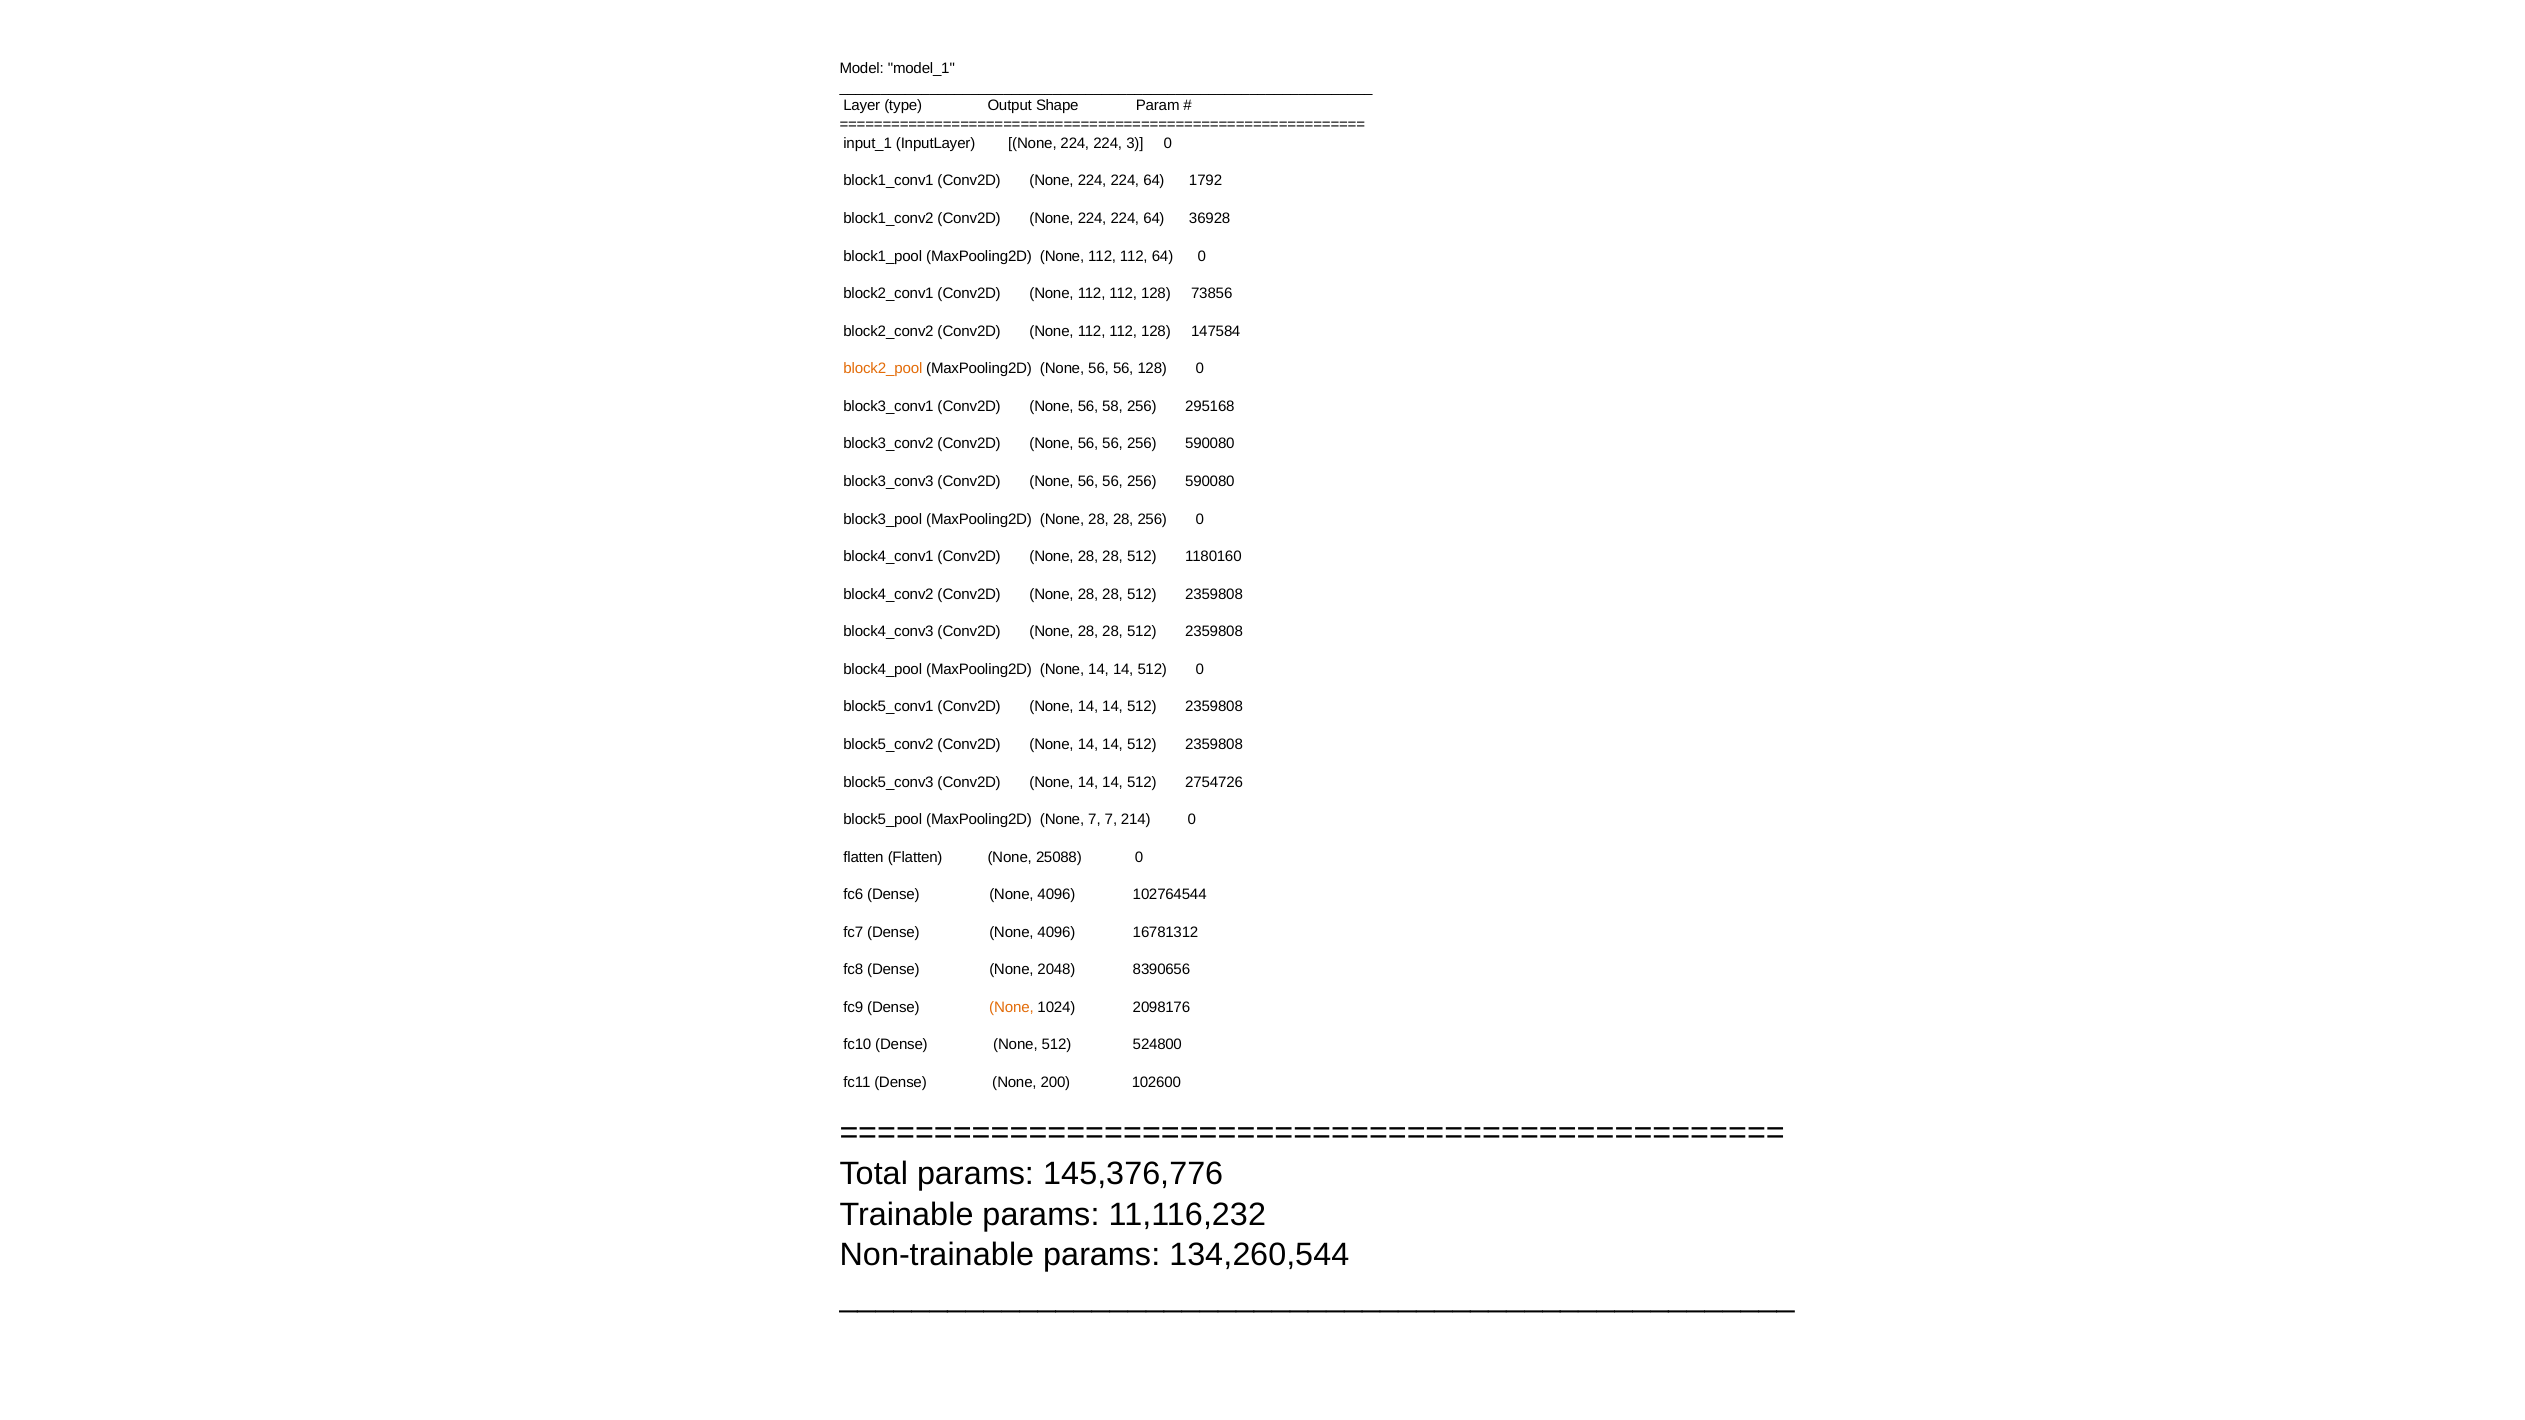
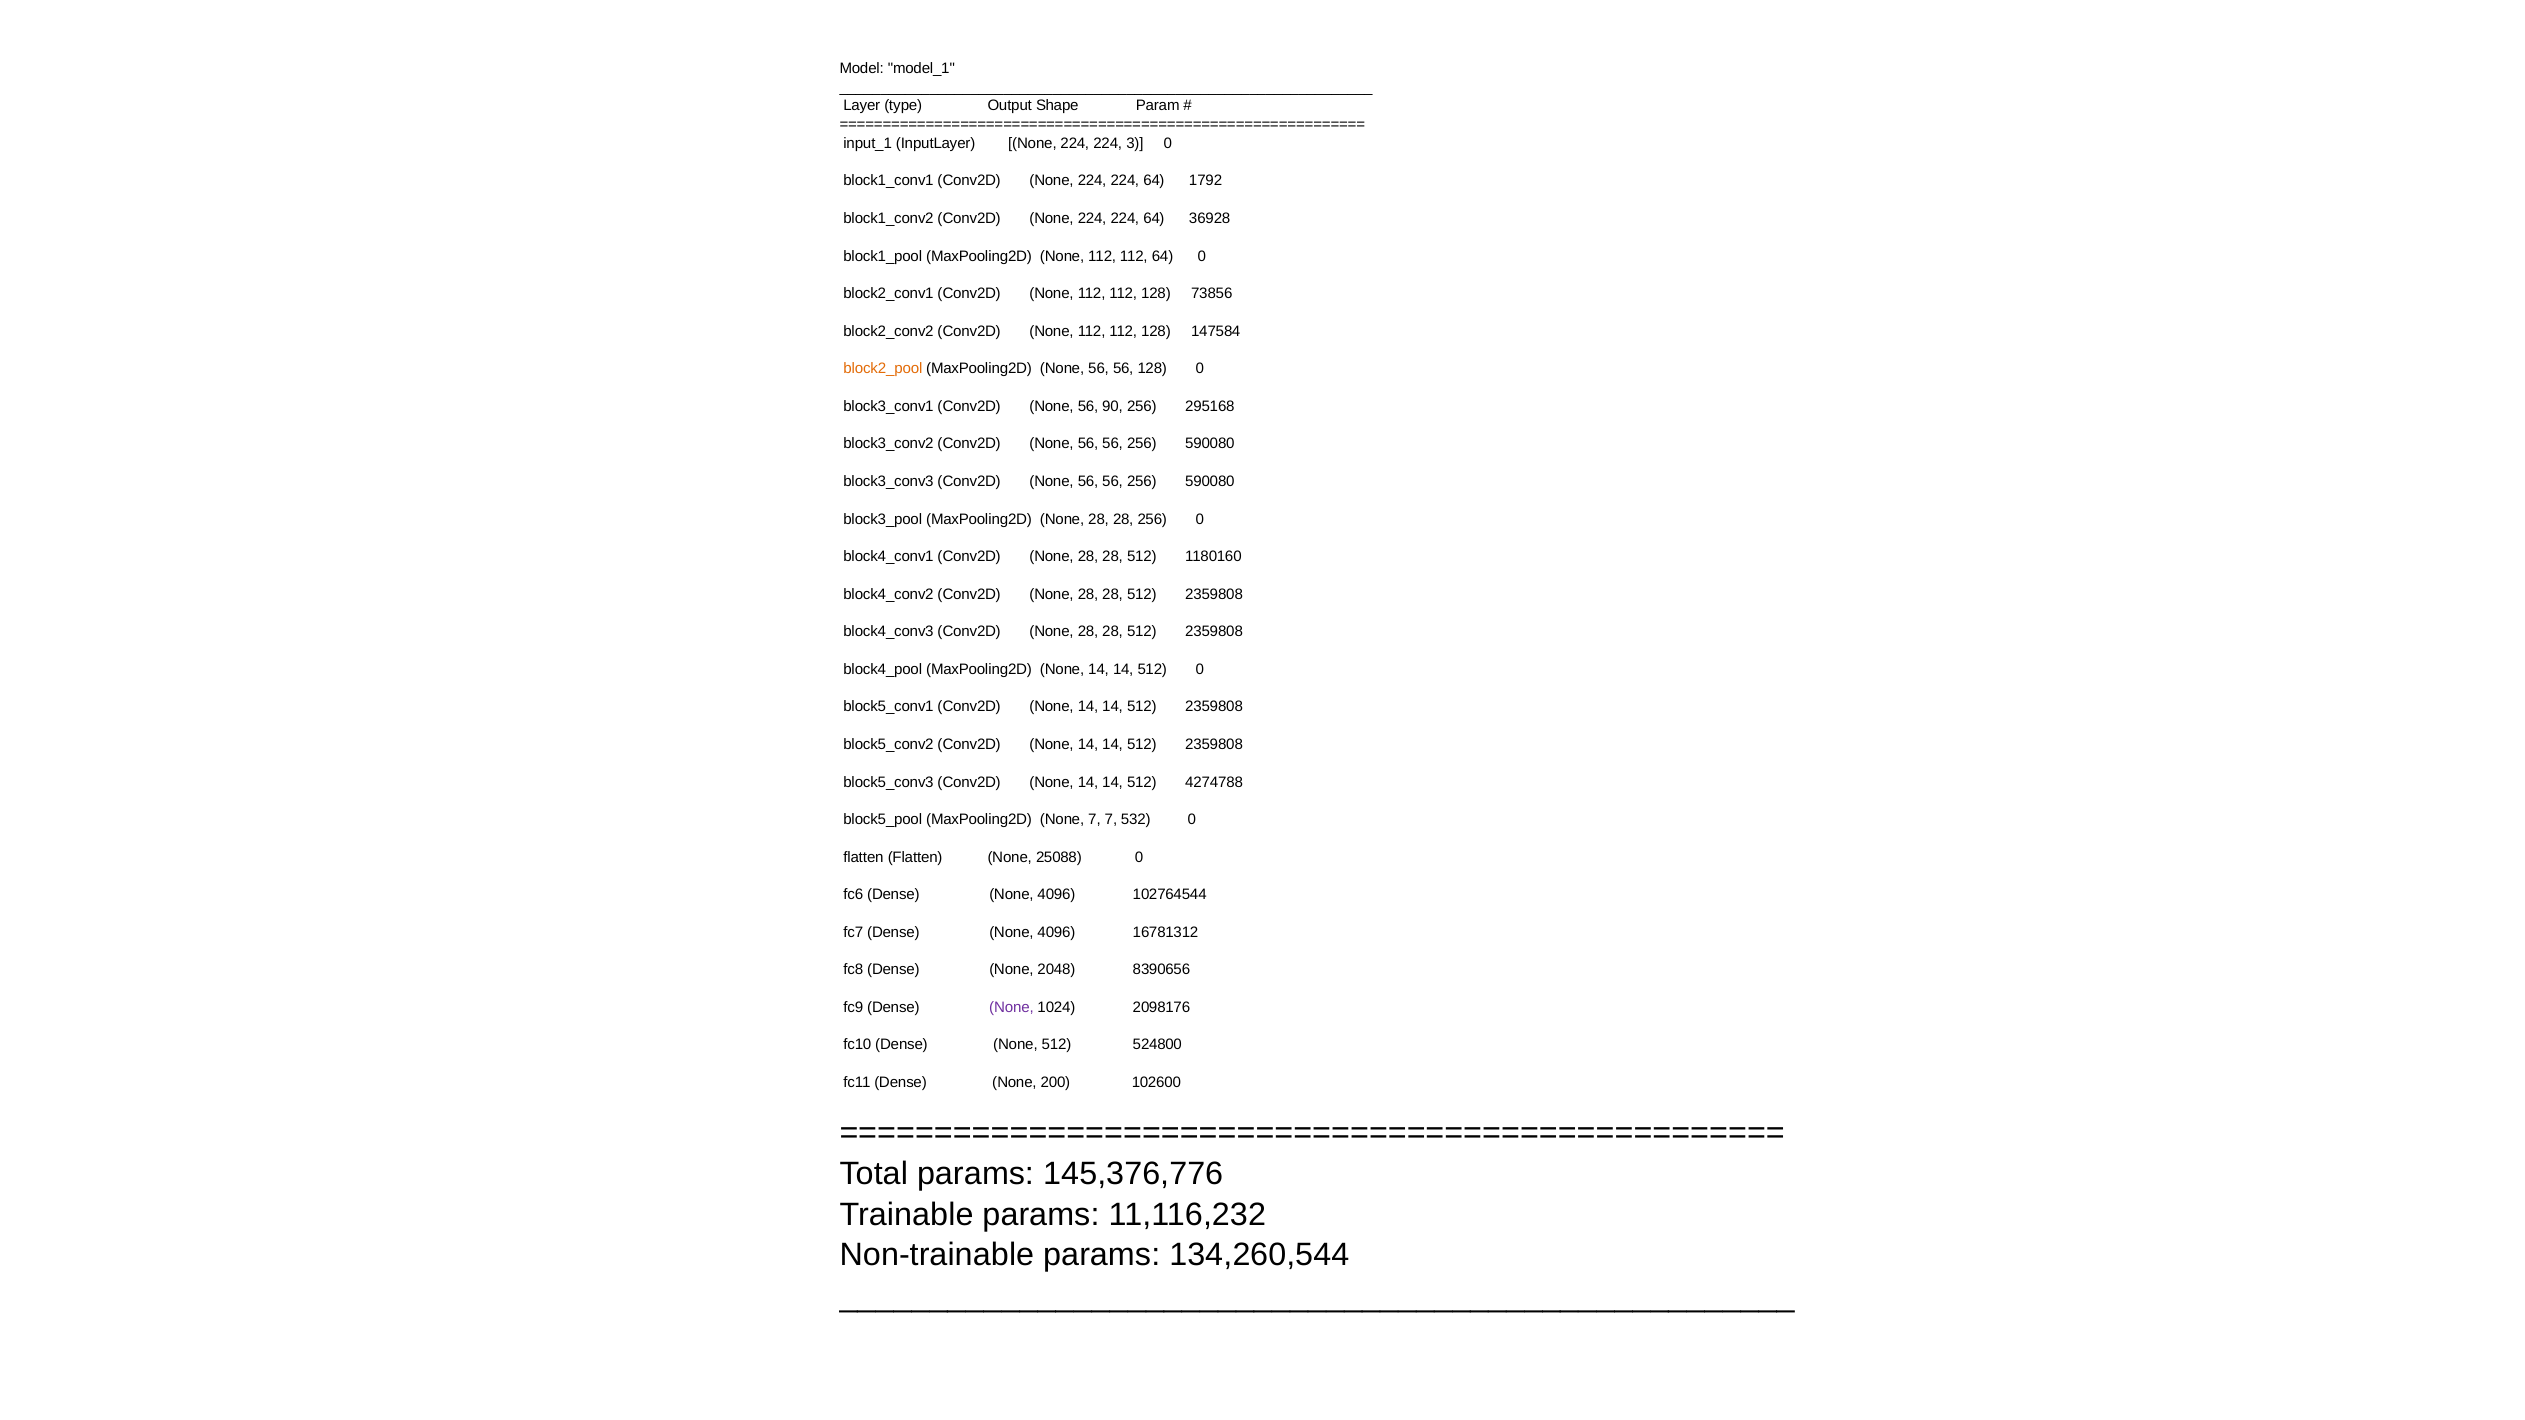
58: 58 -> 90
2754726: 2754726 -> 4274788
214: 214 -> 532
None at (1012, 1008) colour: orange -> purple
